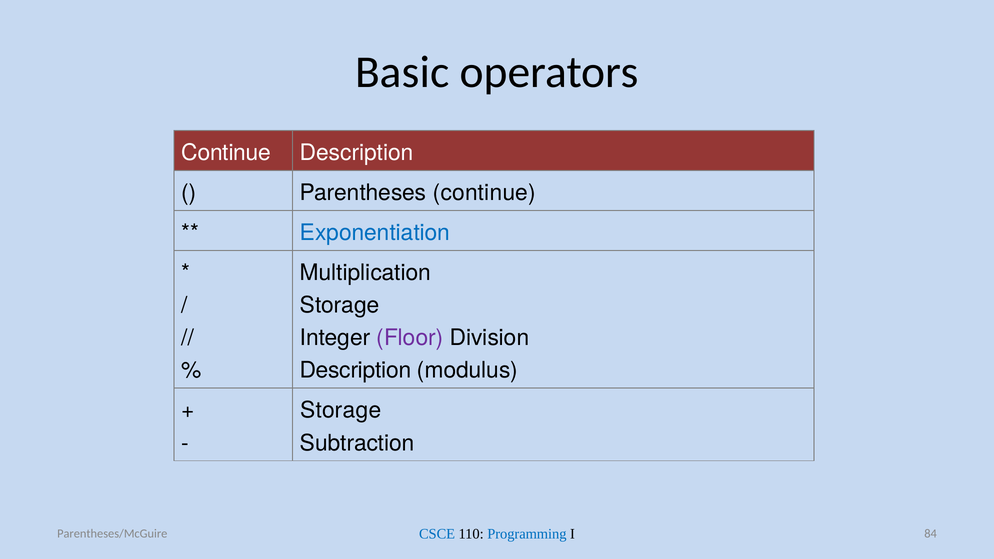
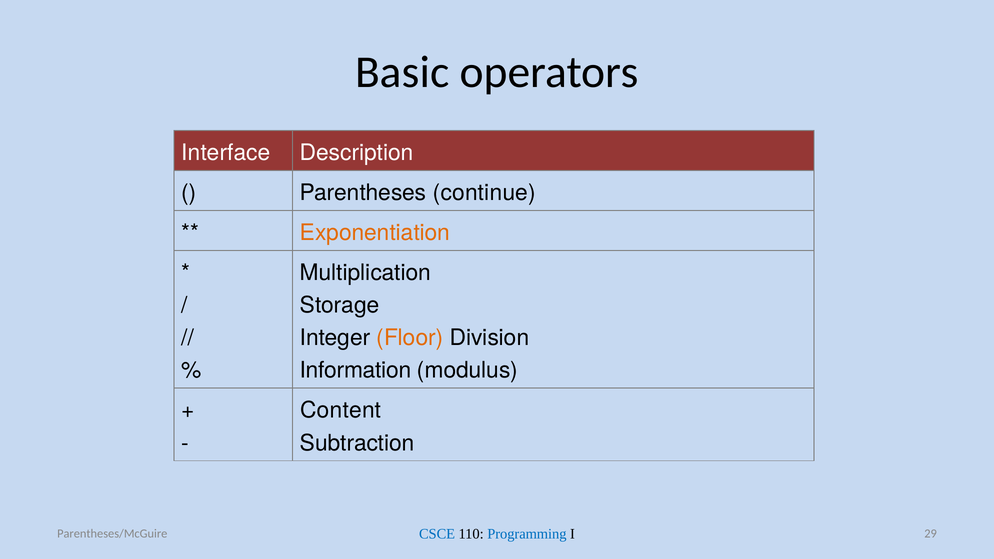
Continue at (226, 153): Continue -> Interface
Exponentiation colour: blue -> orange
Floor colour: purple -> orange
Description at (355, 371): Description -> Information
Storage at (341, 411): Storage -> Content
84: 84 -> 29
